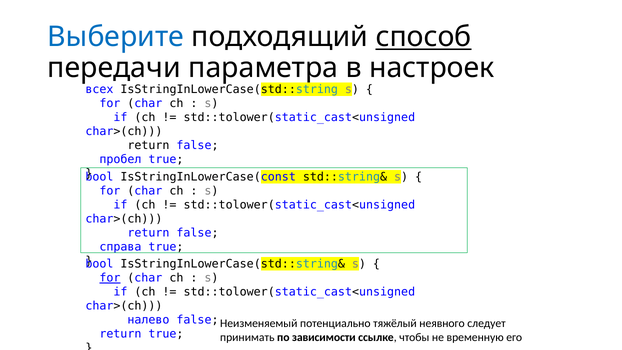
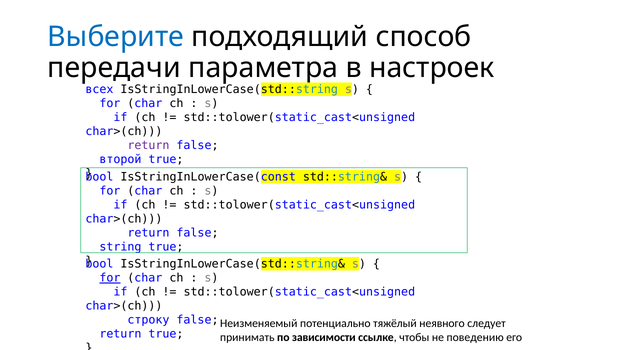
способ underline: present -> none
return at (148, 145) colour: black -> purple
пробел: пробел -> второй
справа: справа -> string
налево: налево -> строку
временную: временную -> поведению
